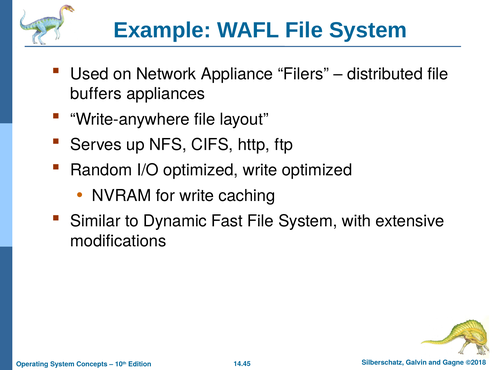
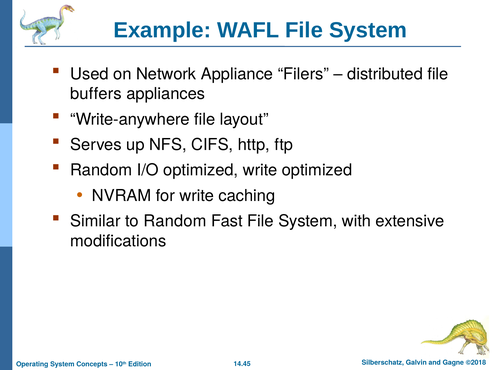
to Dynamic: Dynamic -> Random
